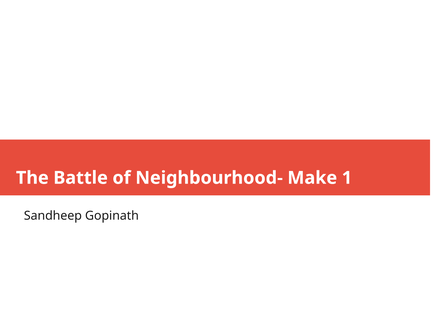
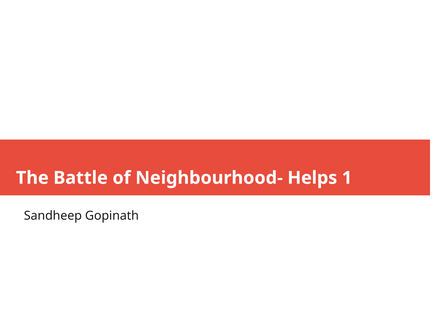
Make: Make -> Helps
